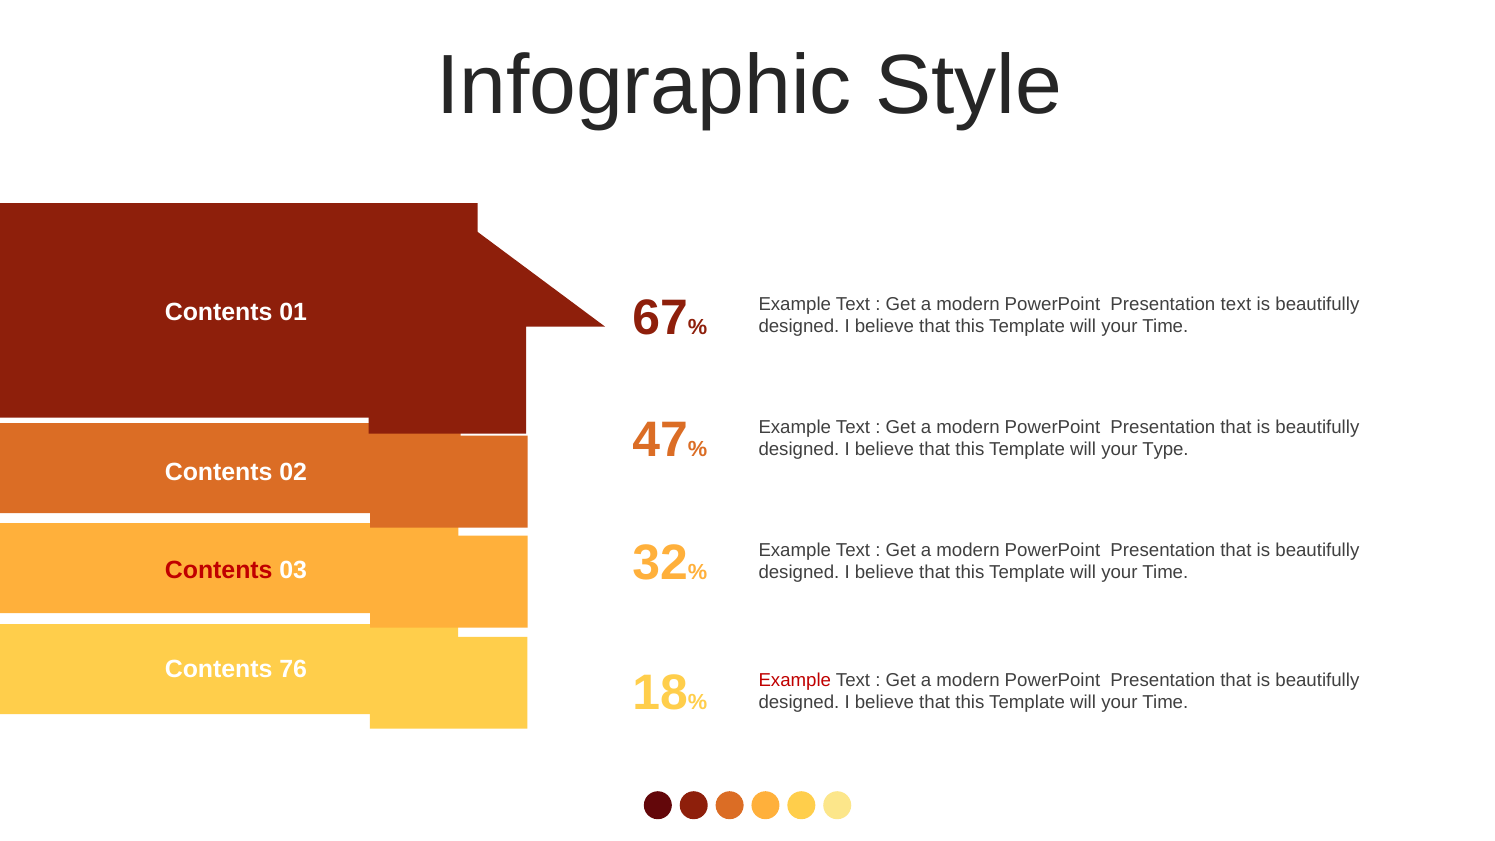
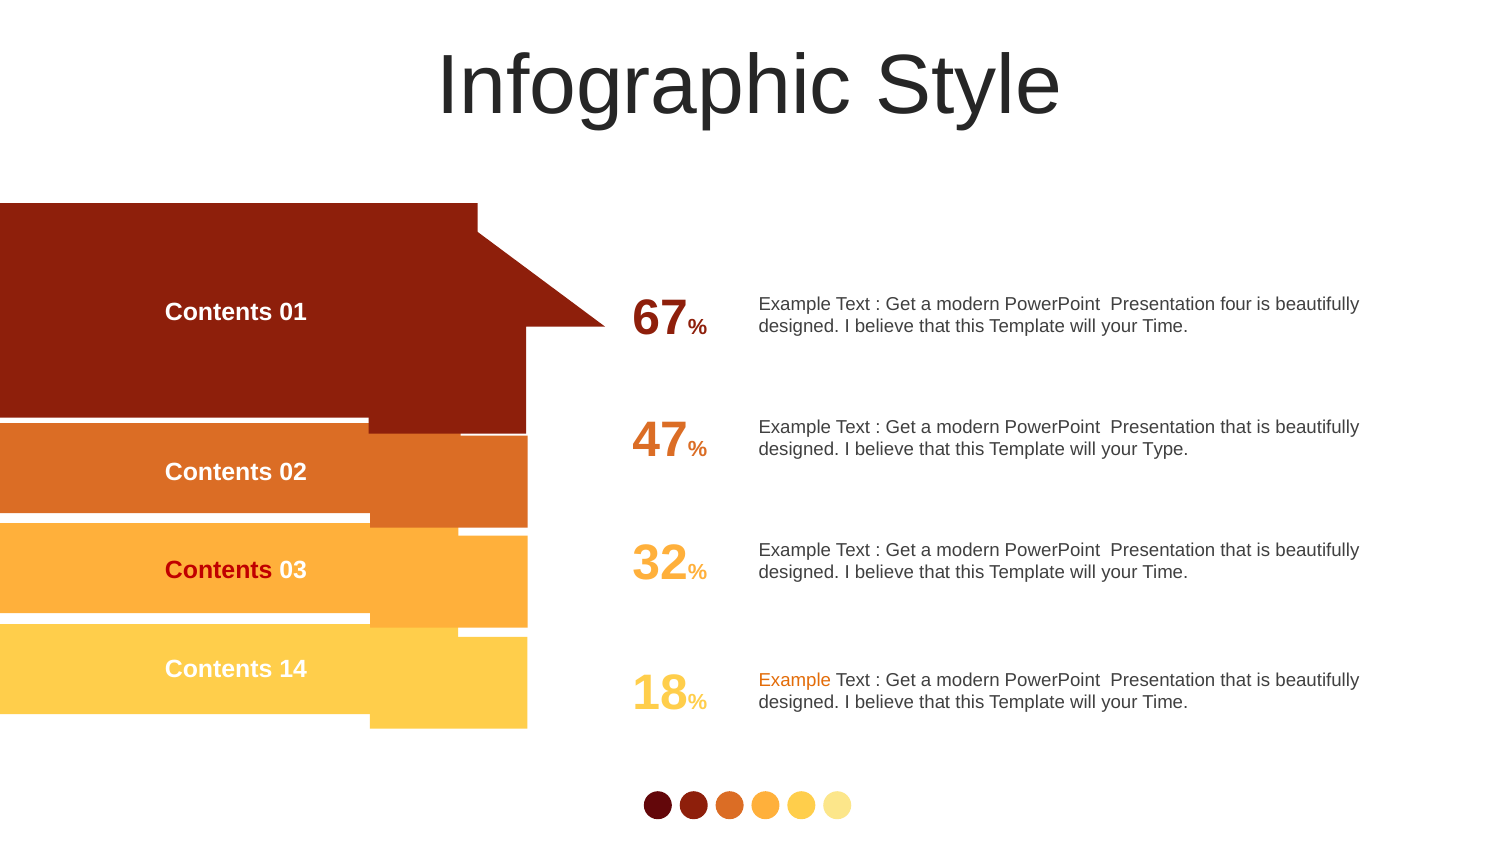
Presentation text: text -> four
76: 76 -> 14
Example at (795, 680) colour: red -> orange
